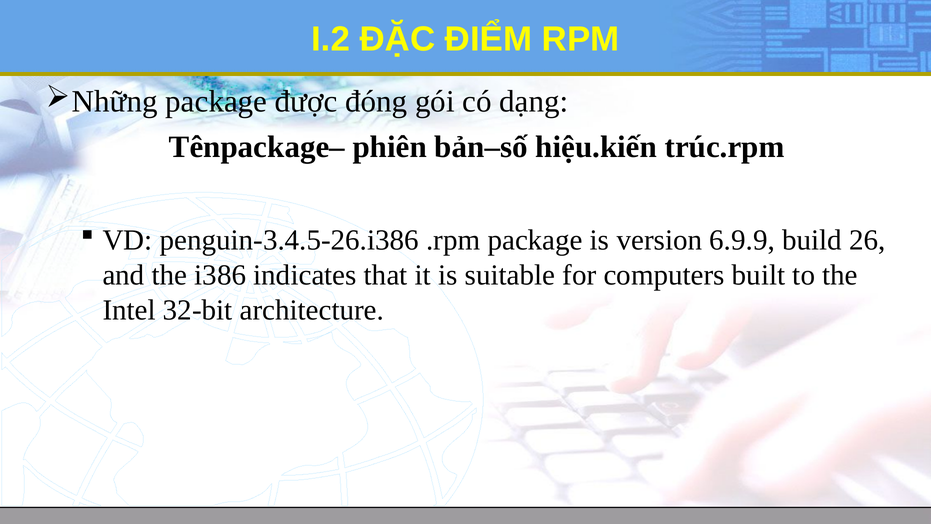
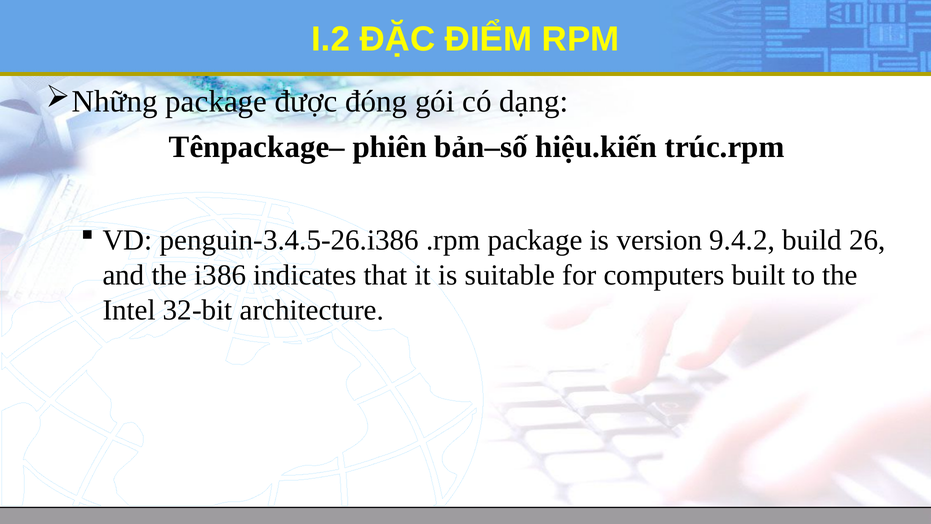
6.9.9: 6.9.9 -> 9.4.2
